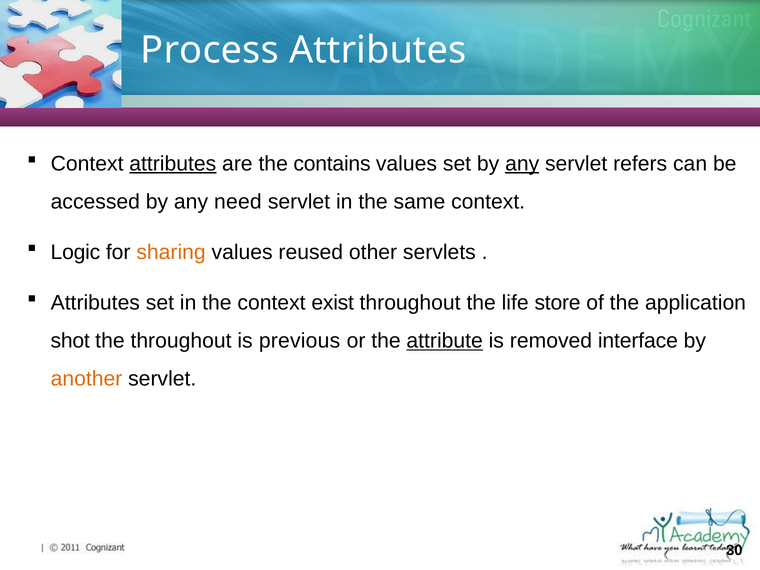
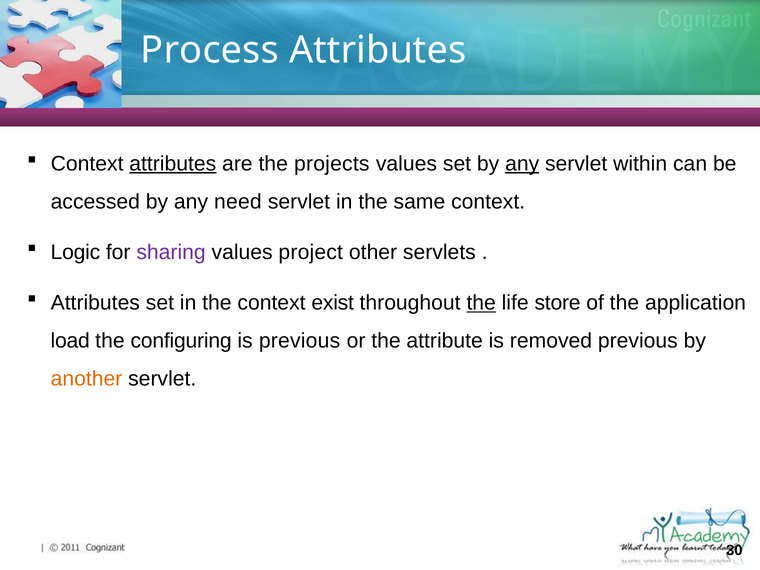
contains: contains -> projects
refers: refers -> within
sharing colour: orange -> purple
reused: reused -> project
the at (481, 303) underline: none -> present
shot: shot -> load
the throughout: throughout -> configuring
attribute underline: present -> none
removed interface: interface -> previous
